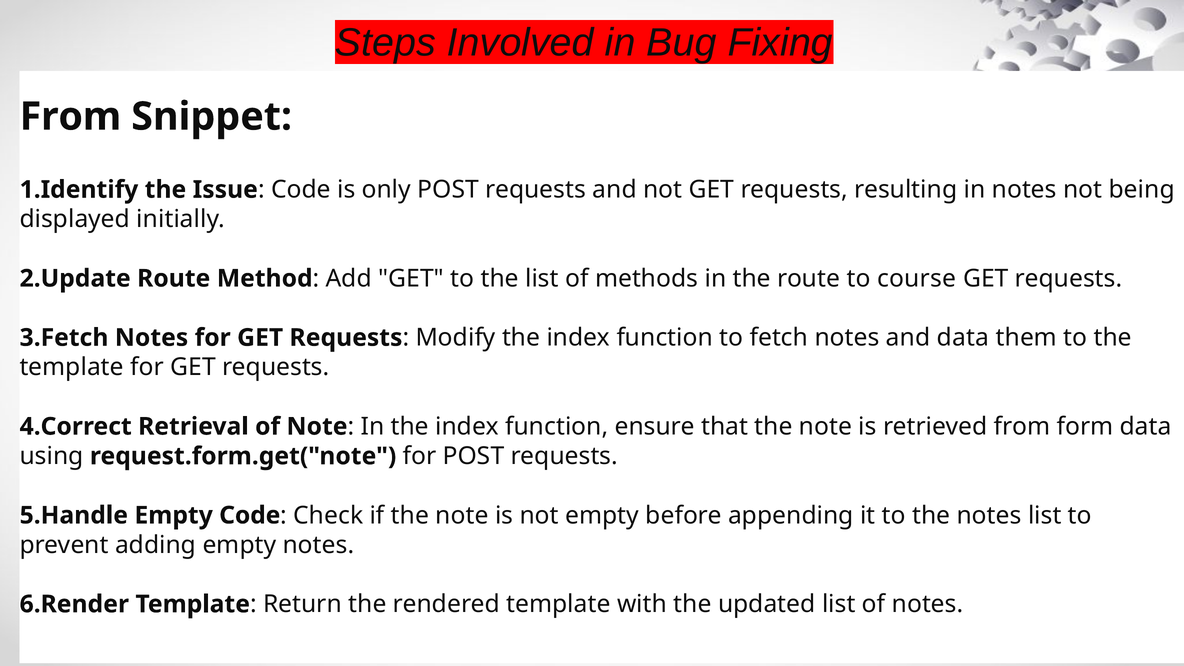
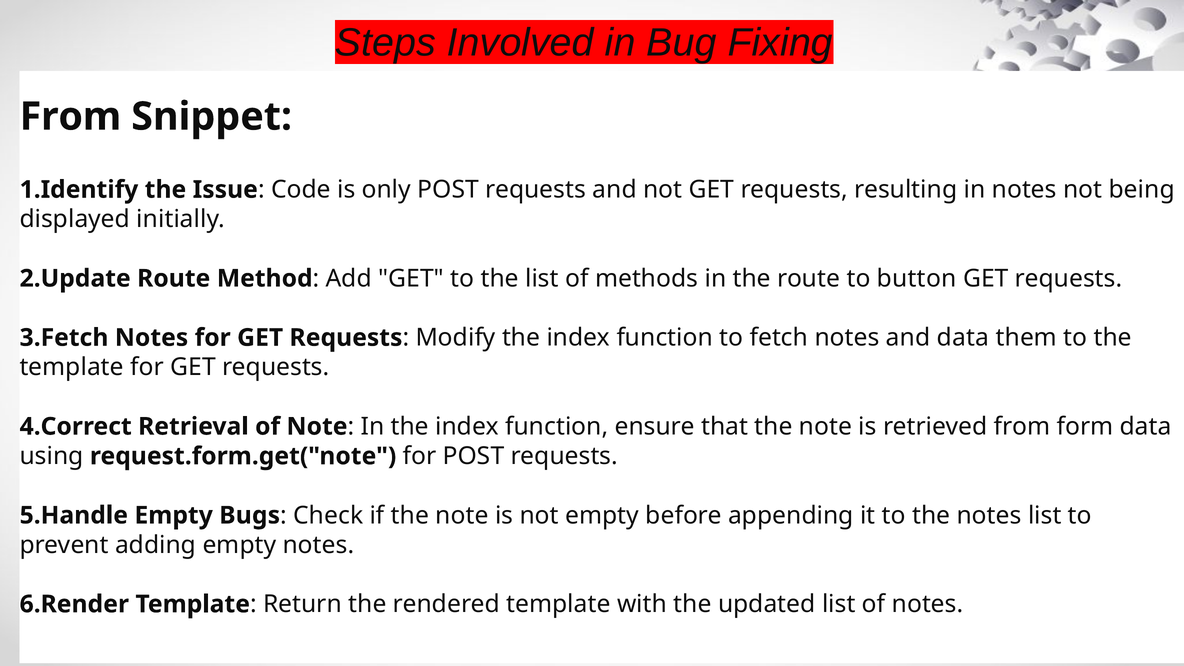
course: course -> button
Empty Code: Code -> Bugs
